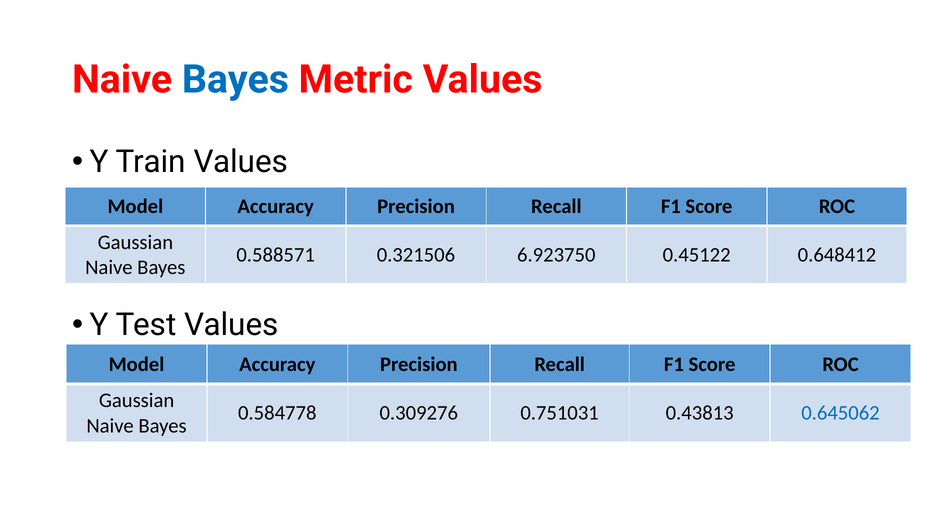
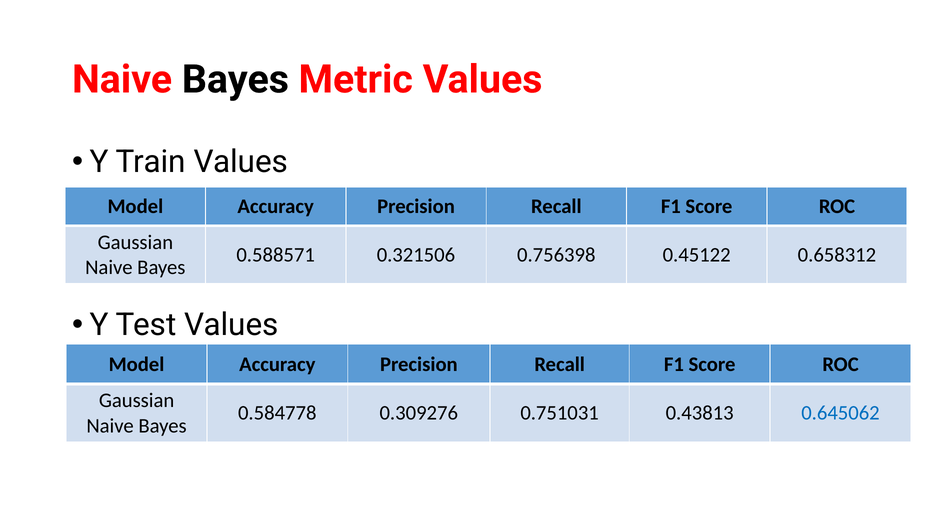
Bayes at (235, 79) colour: blue -> black
6.923750: 6.923750 -> 0.756398
0.648412: 0.648412 -> 0.658312
